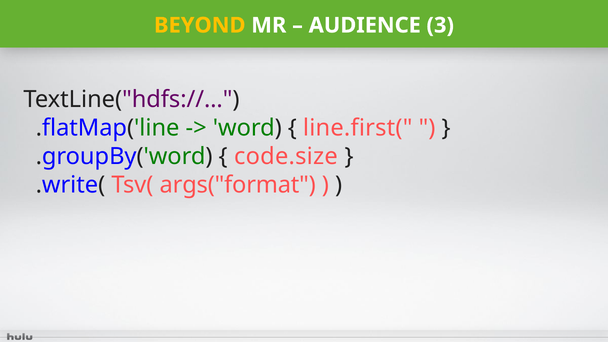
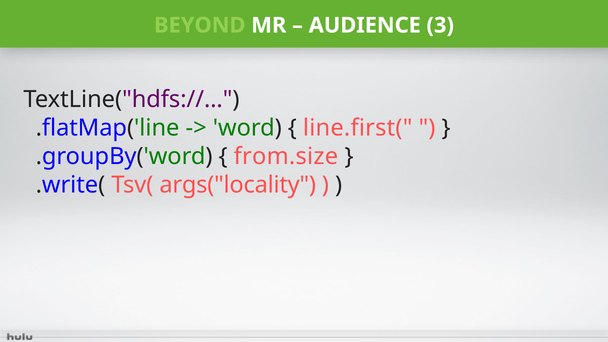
BEYOND colour: yellow -> light green
code.size: code.size -> from.size
args("format: args("format -> args("locality
